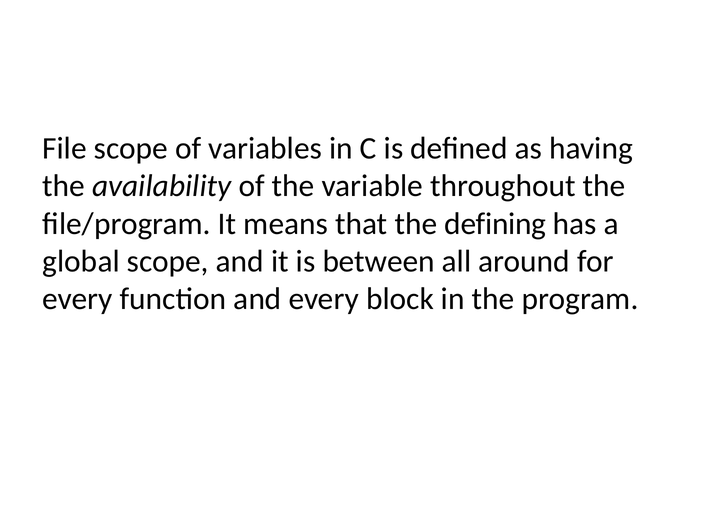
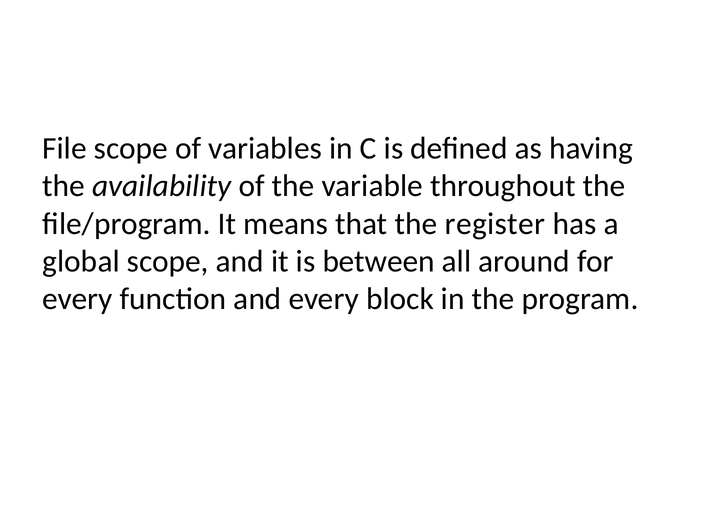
defining: defining -> register
